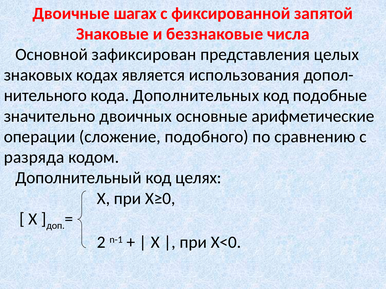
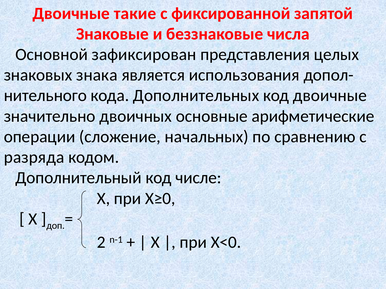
шагах: шагах -> такие
кодах: кодах -> знака
код подобные: подобные -> двоичные
подобного: подобного -> начальных
целях: целях -> числе
